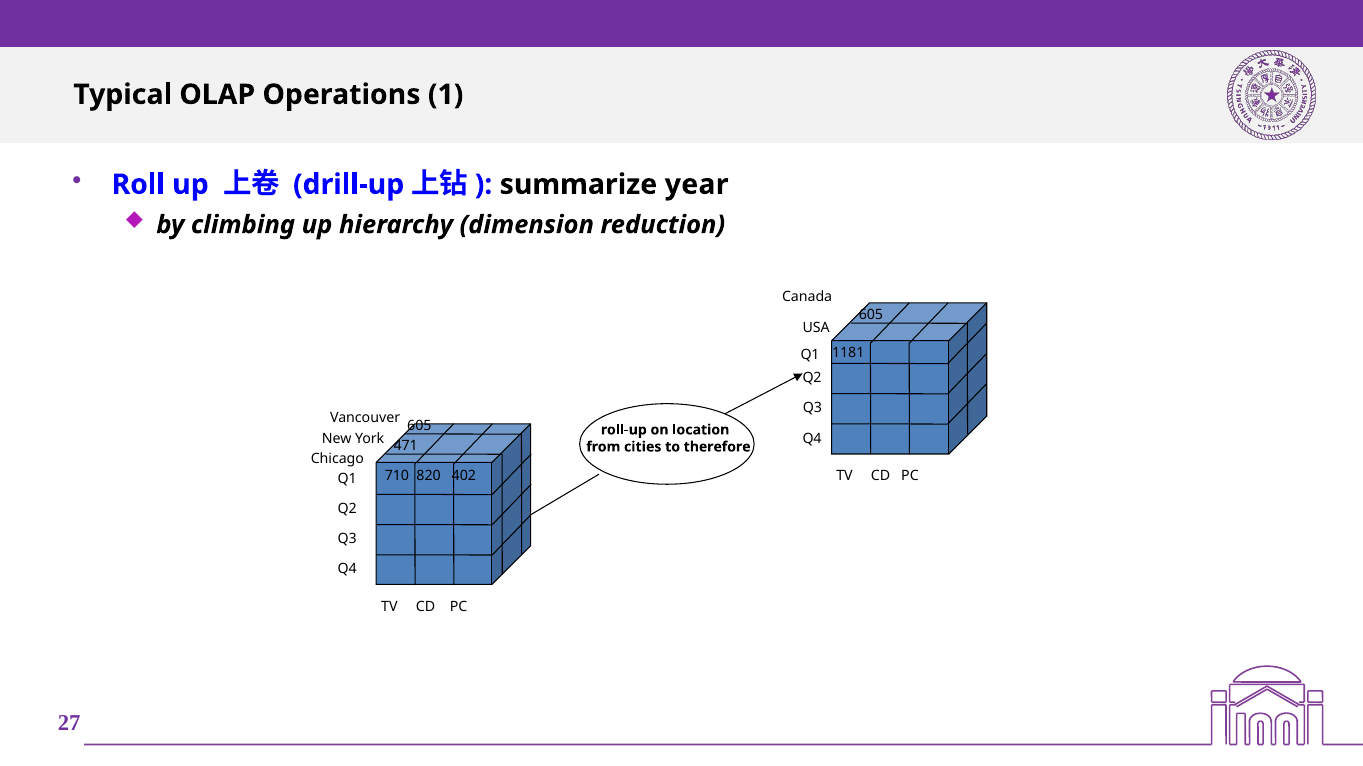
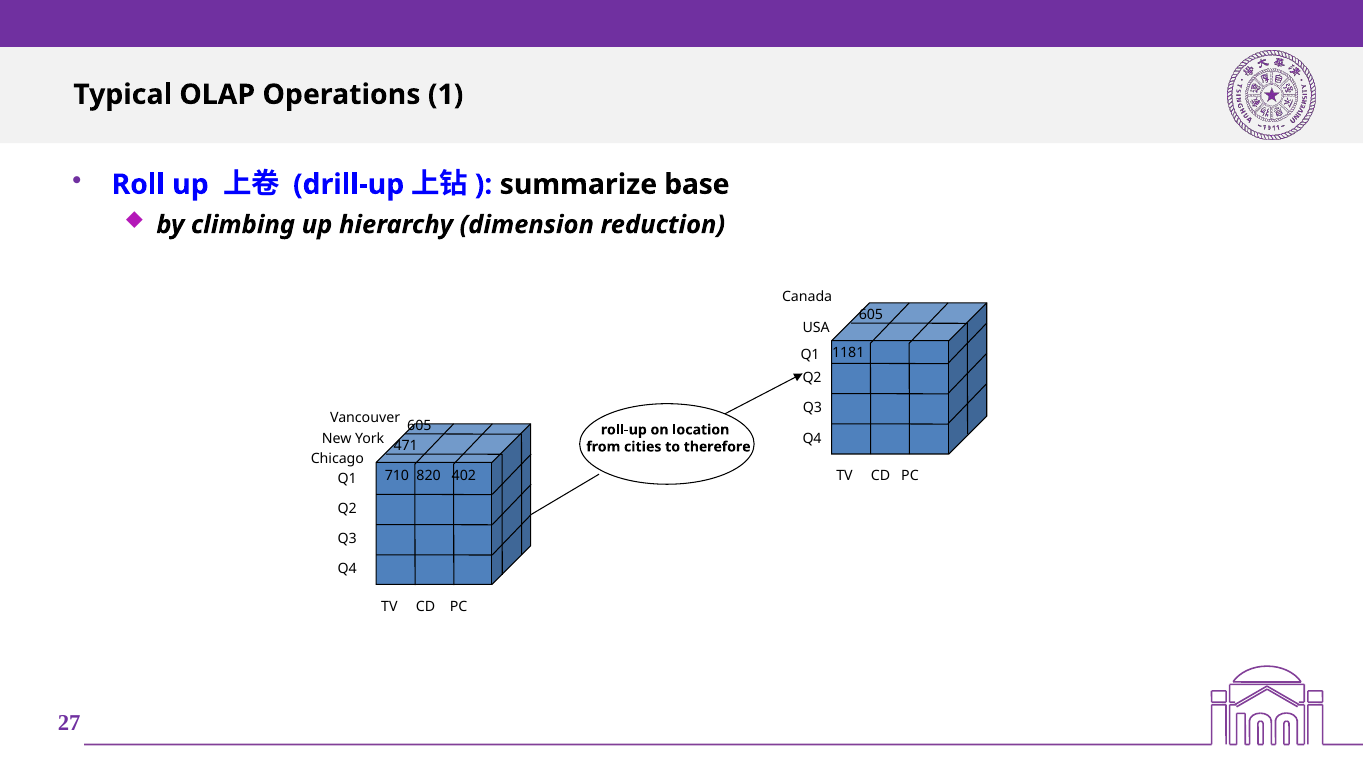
year: year -> base
